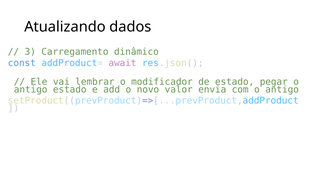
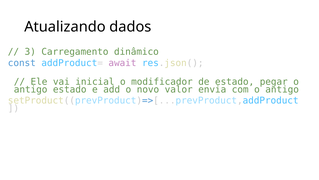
lembrar: lembrar -> inicial
